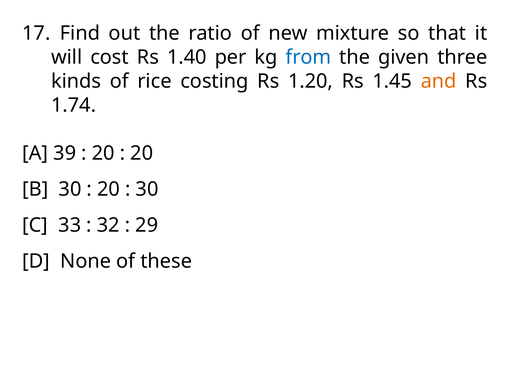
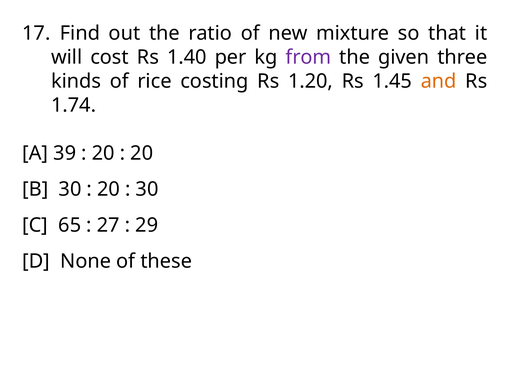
from colour: blue -> purple
33: 33 -> 65
32: 32 -> 27
